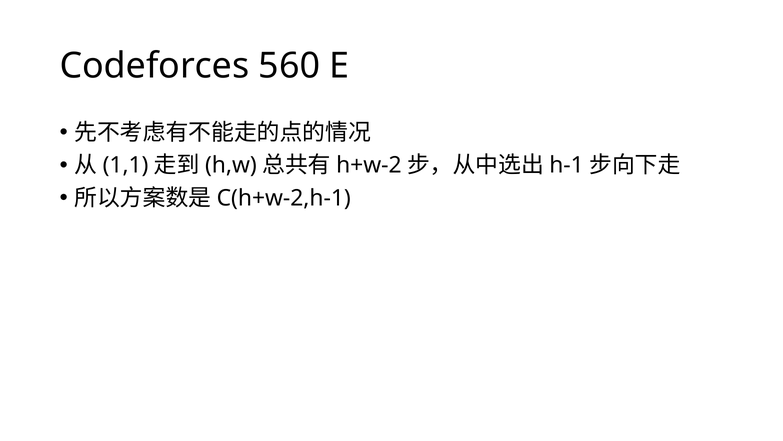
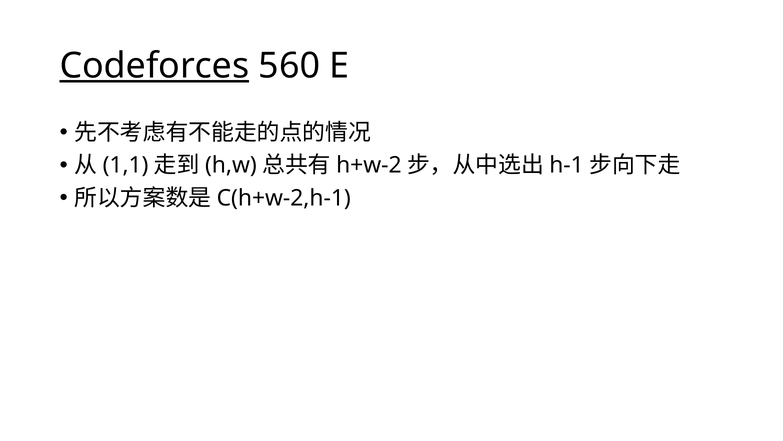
Codeforces underline: none -> present
